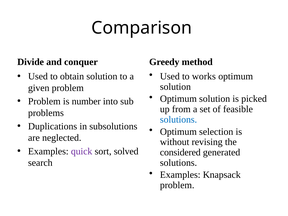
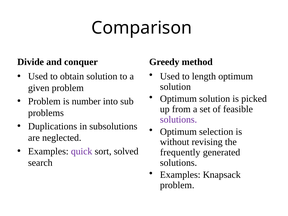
works: works -> length
solutions at (179, 120) colour: blue -> purple
considered: considered -> frequently
